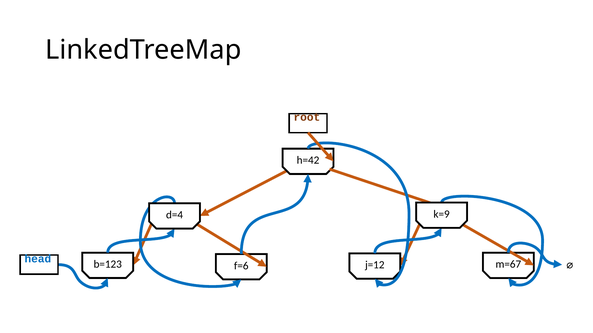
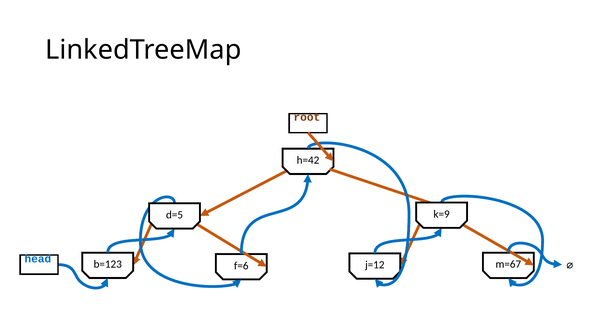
d=4: d=4 -> d=5
